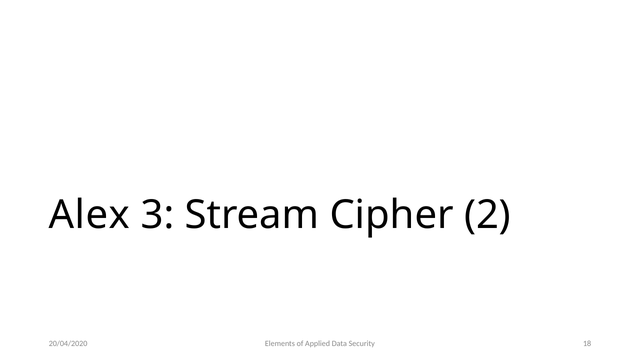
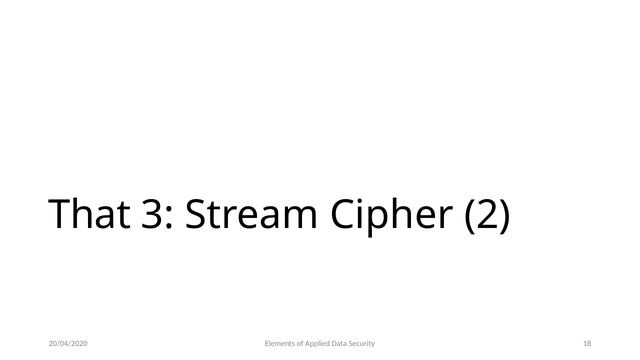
Alex: Alex -> That
